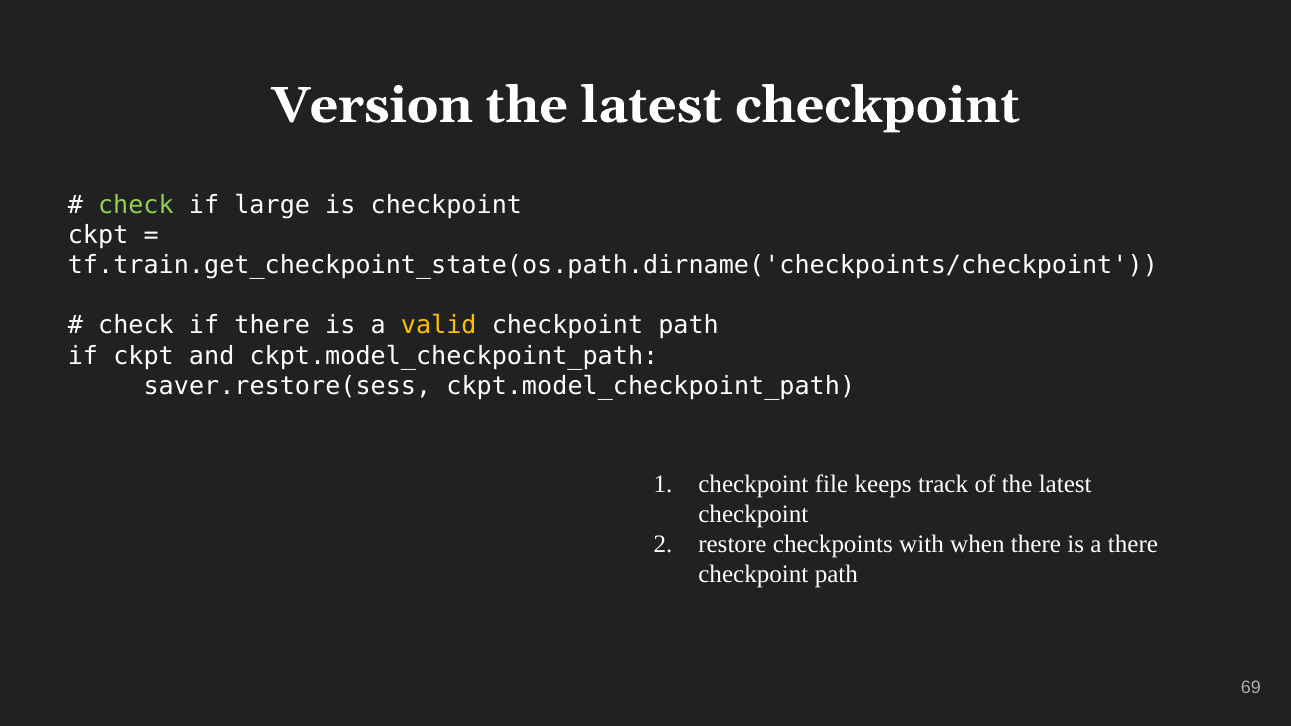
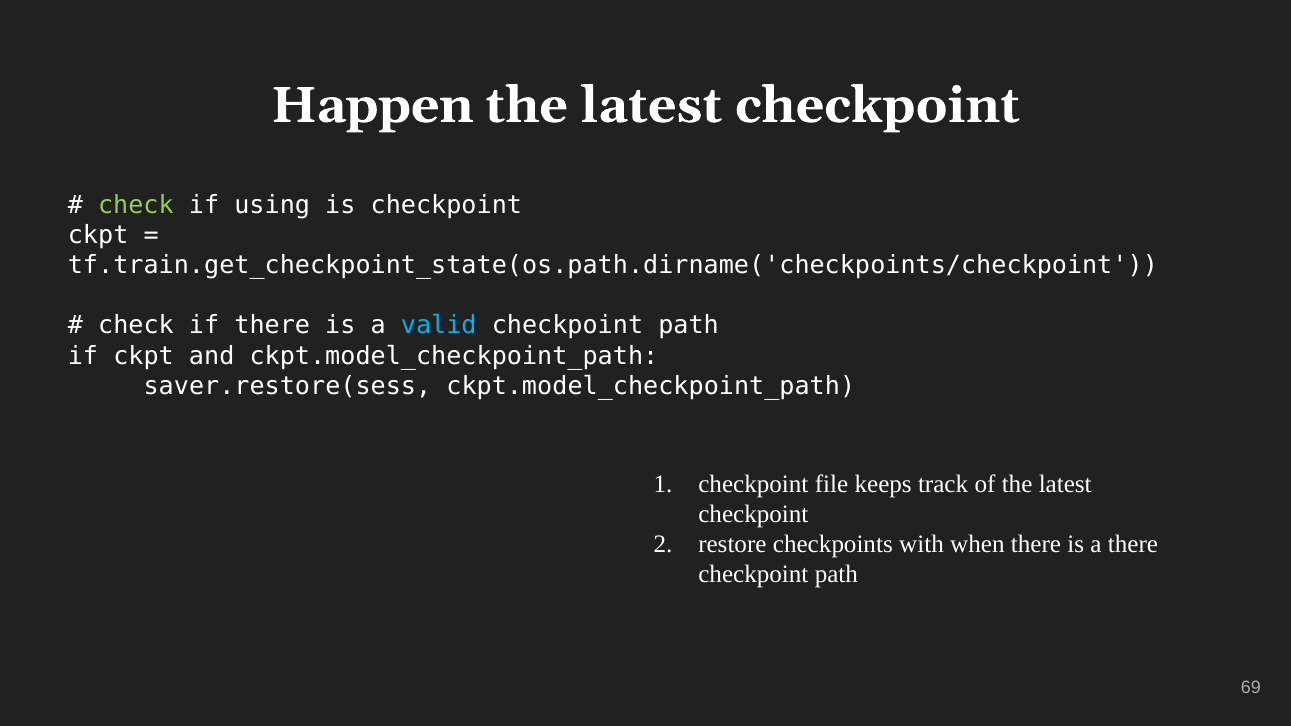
Version: Version -> Happen
large: large -> using
valid colour: yellow -> light blue
